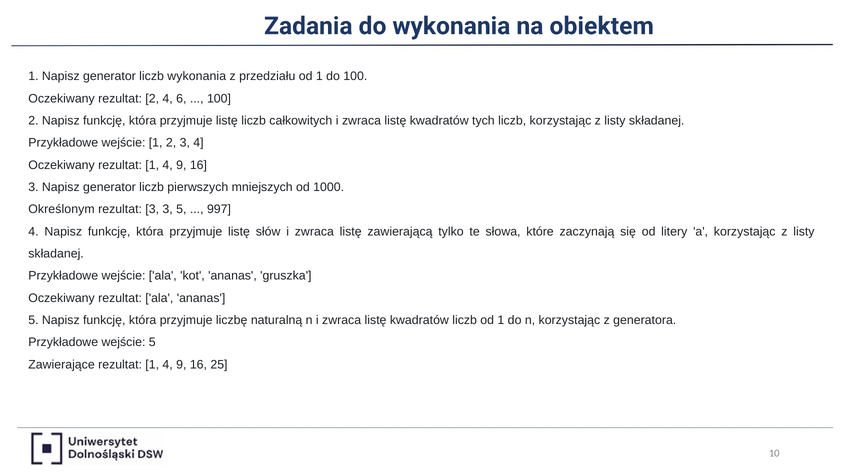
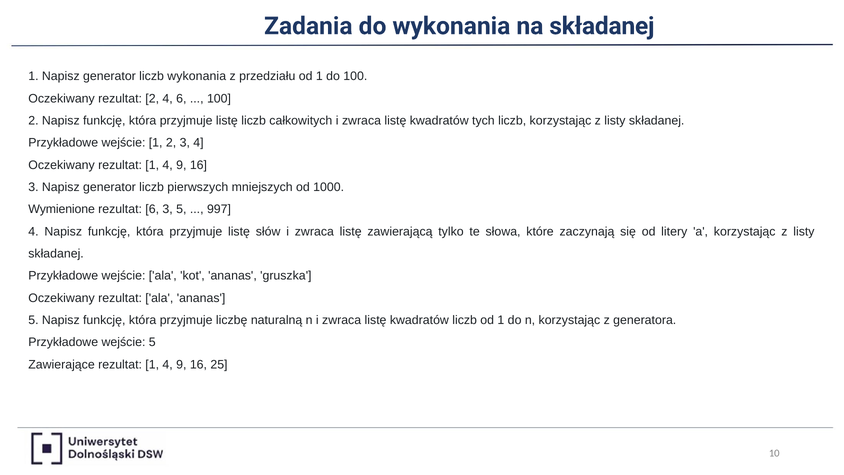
na obiektem: obiektem -> składanej
Określonym: Określonym -> Wymienione
rezultat 3: 3 -> 6
